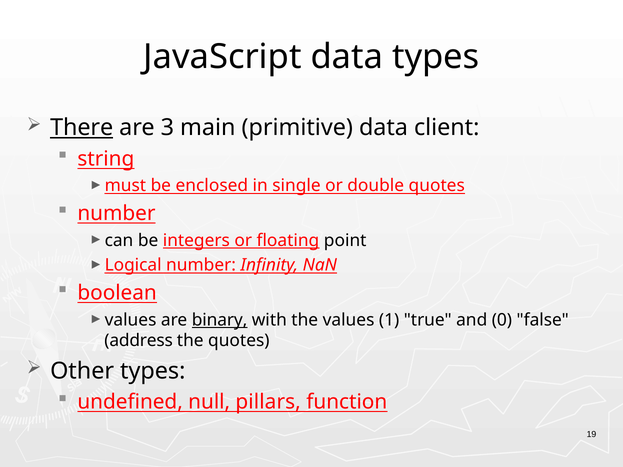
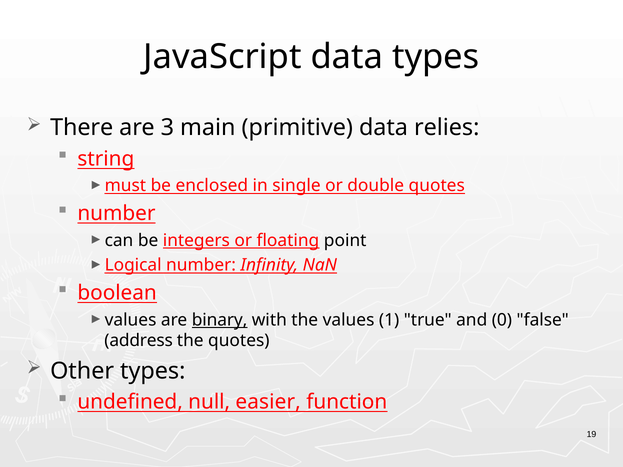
There underline: present -> none
client: client -> relies
pillars: pillars -> easier
